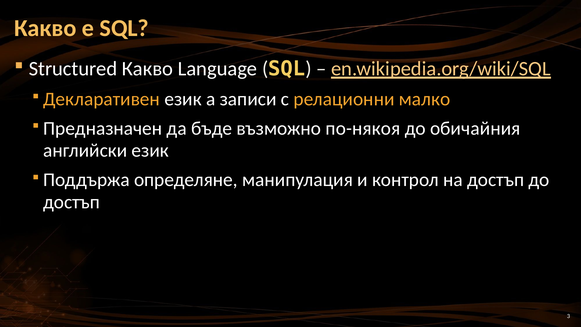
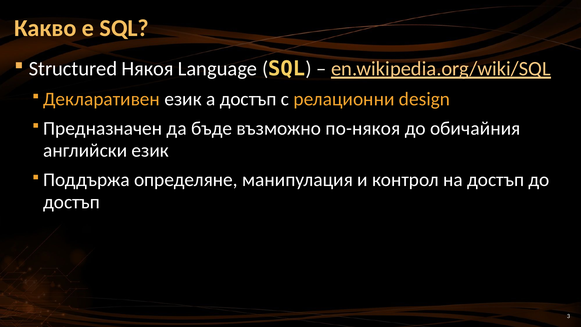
Structured Какво: Какво -> Някоя
а записи: записи -> достъп
малко: малко -> design
